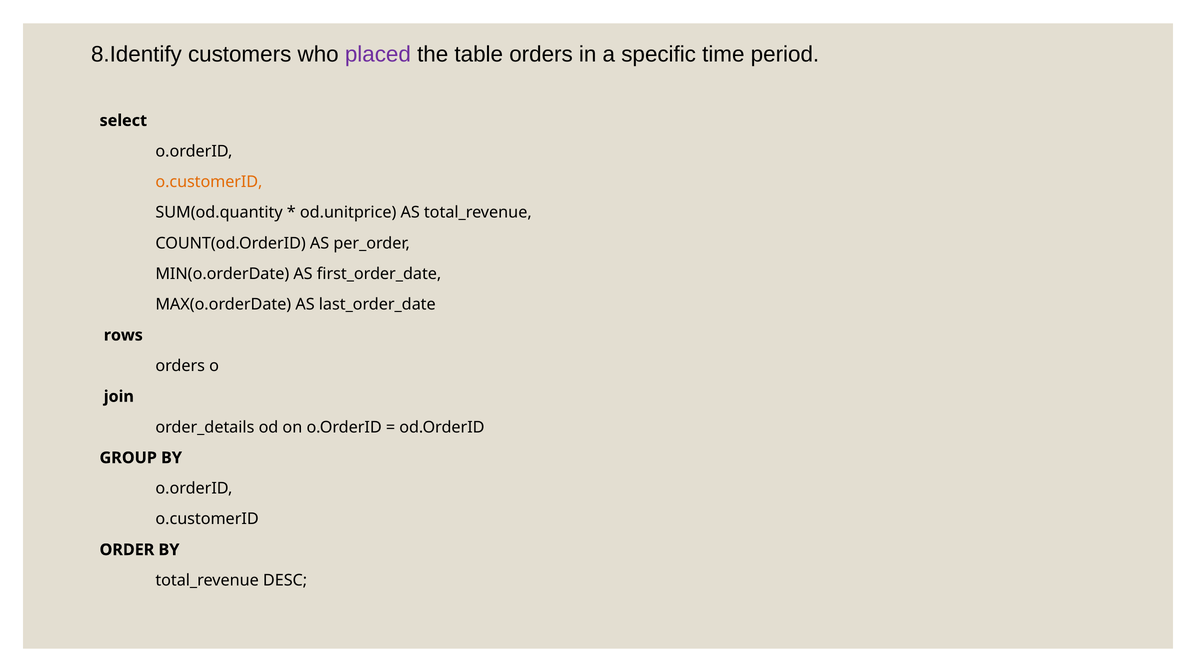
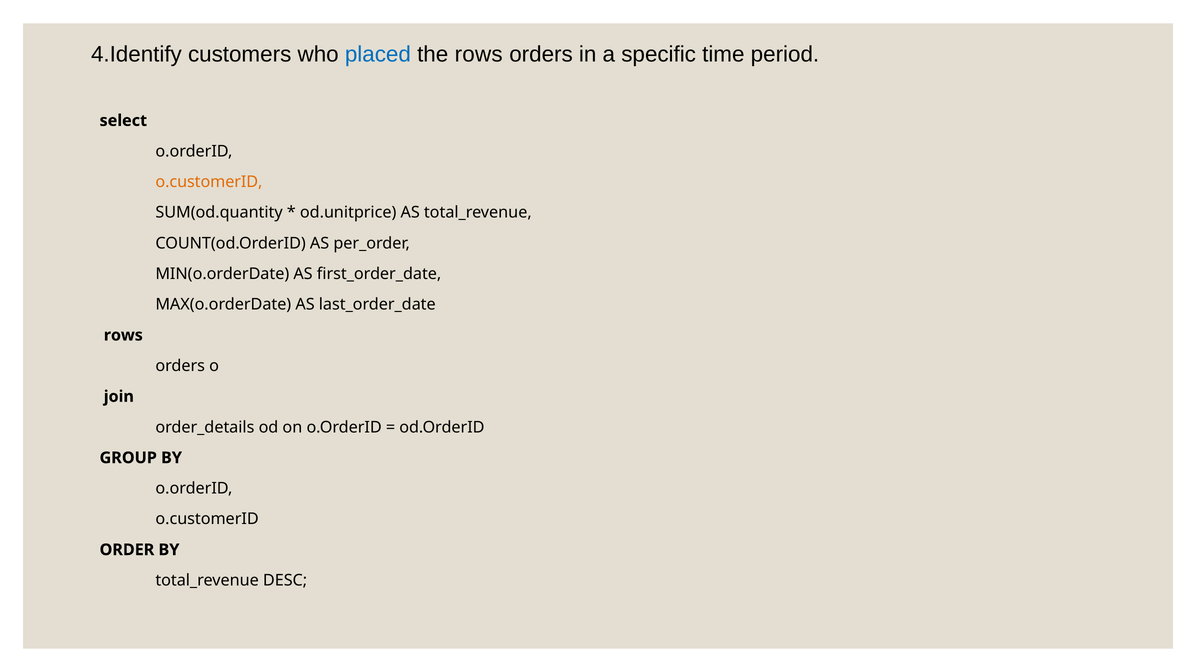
8.Identify: 8.Identify -> 4.Identify
placed colour: purple -> blue
the table: table -> rows
